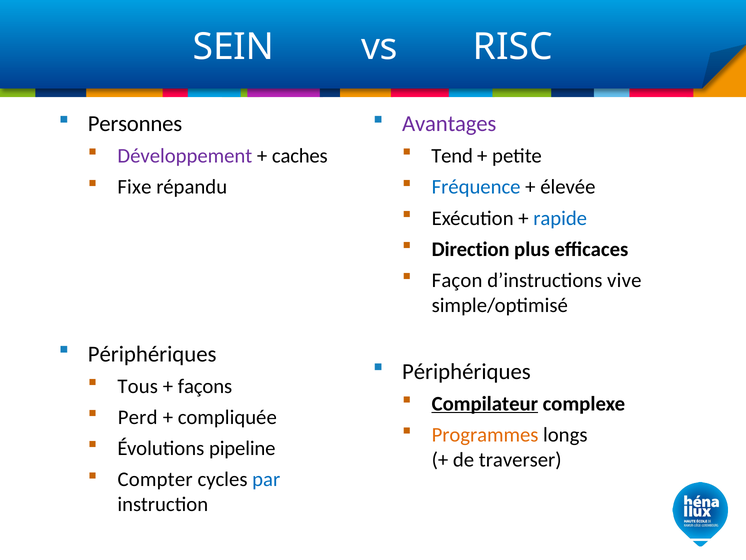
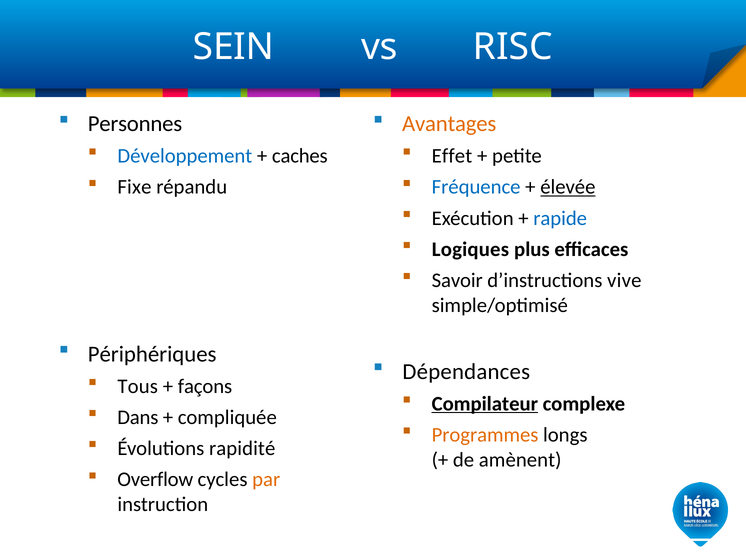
Avantages colour: purple -> orange
Développement colour: purple -> blue
Tend: Tend -> Effet
élevée underline: none -> present
Direction: Direction -> Logiques
Façon: Façon -> Savoir
Périphériques at (466, 371): Périphériques -> Dépendances
Perd: Perd -> Dans
pipeline: pipeline -> rapidité
traverser: traverser -> amènent
Compter: Compter -> Overflow
par colour: blue -> orange
